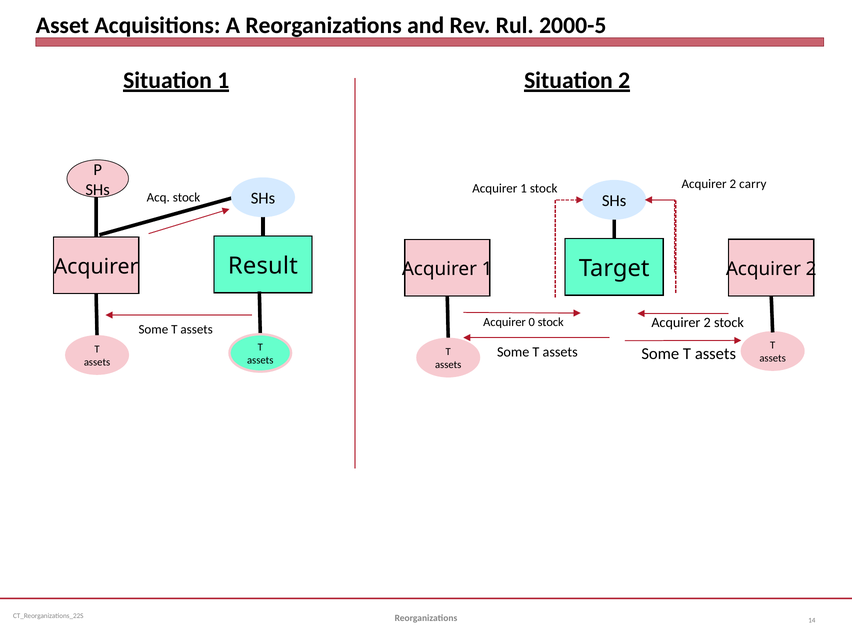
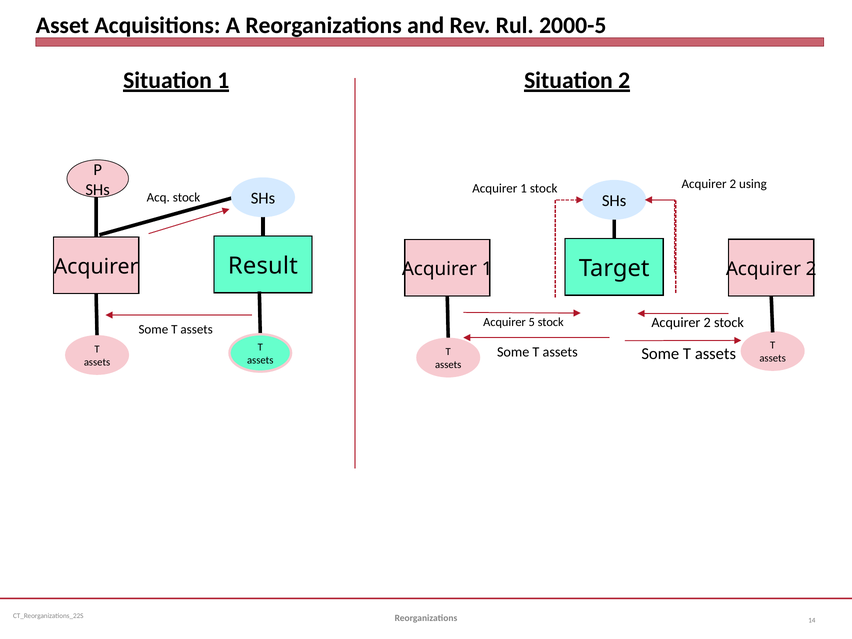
carry: carry -> using
0: 0 -> 5
